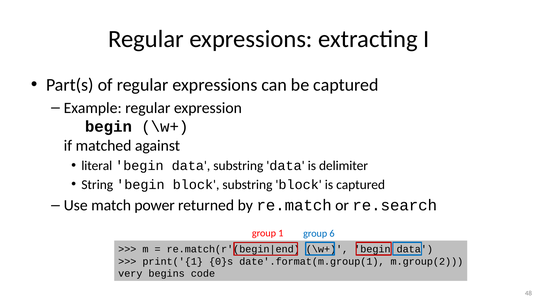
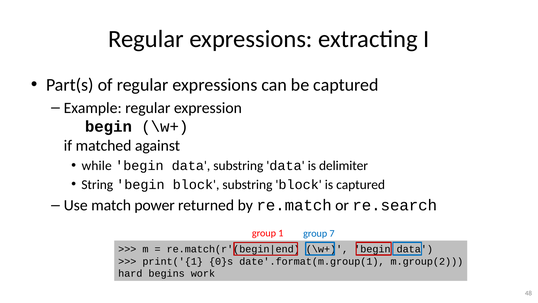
literal: literal -> while
6: 6 -> 7
very: very -> hard
code: code -> work
